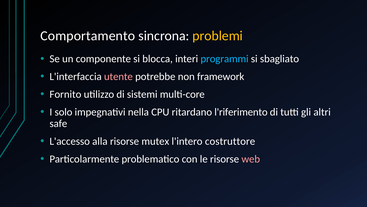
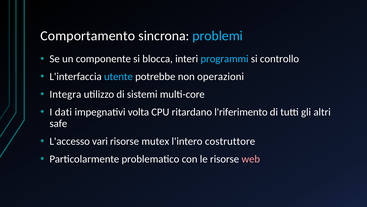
problemi colour: yellow -> light blue
sbagliato: sbagliato -> controllo
utente colour: pink -> light blue
framework: framework -> operazioni
Fornito: Fornito -> Integra
solo: solo -> dati
nella: nella -> volta
alla: alla -> vari
